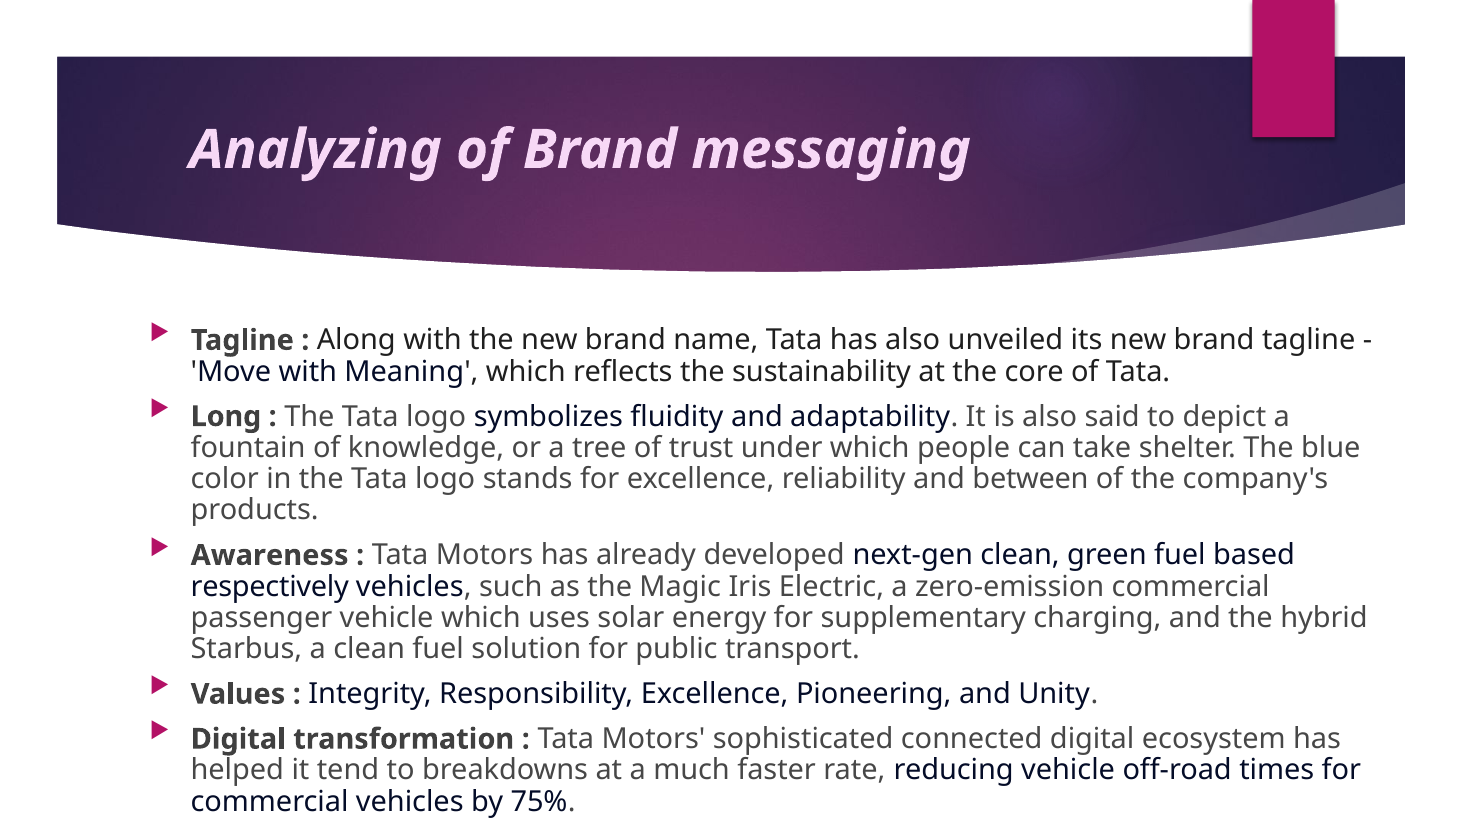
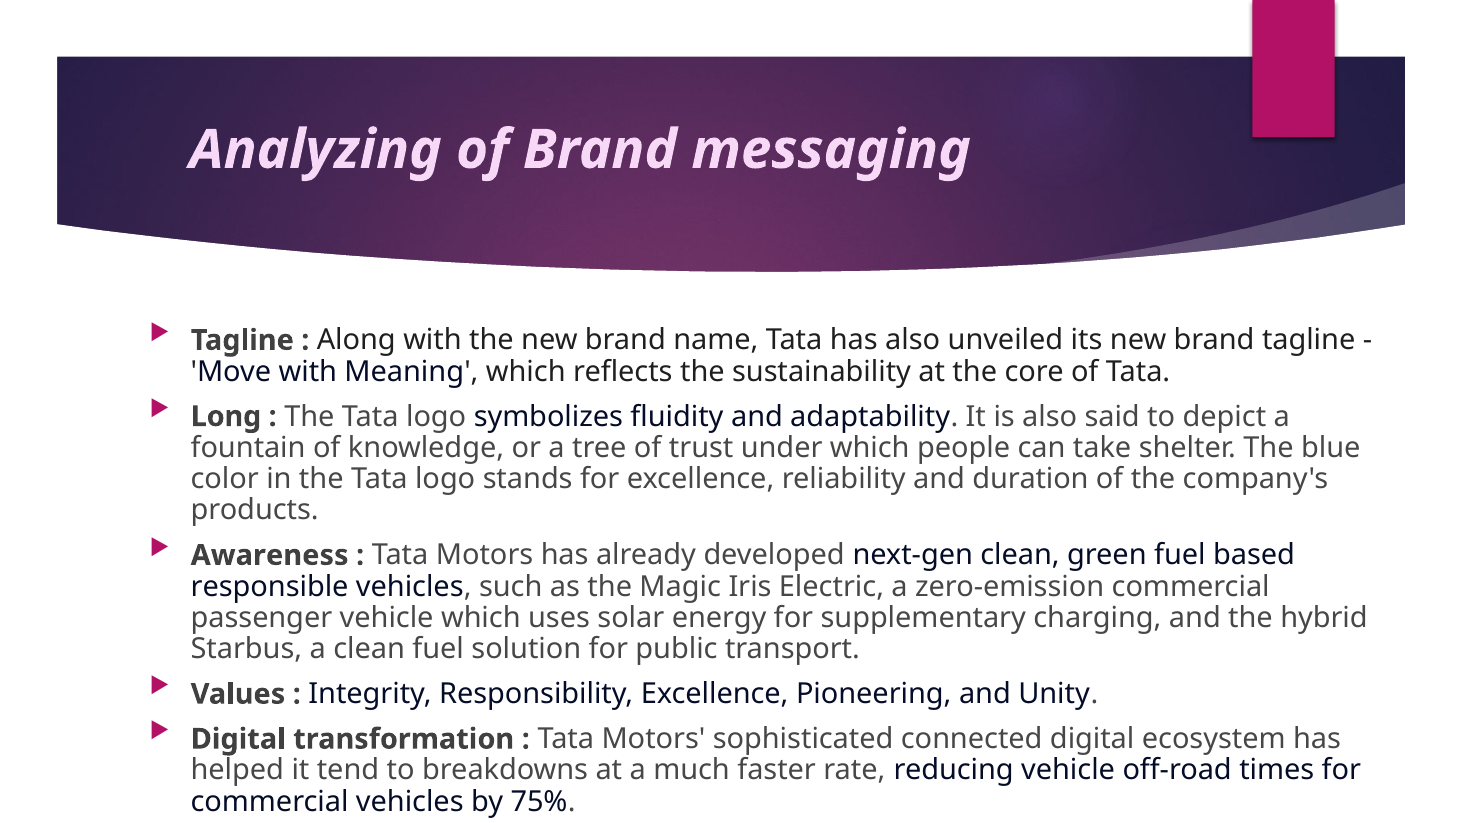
between: between -> duration
respectively: respectively -> responsible
